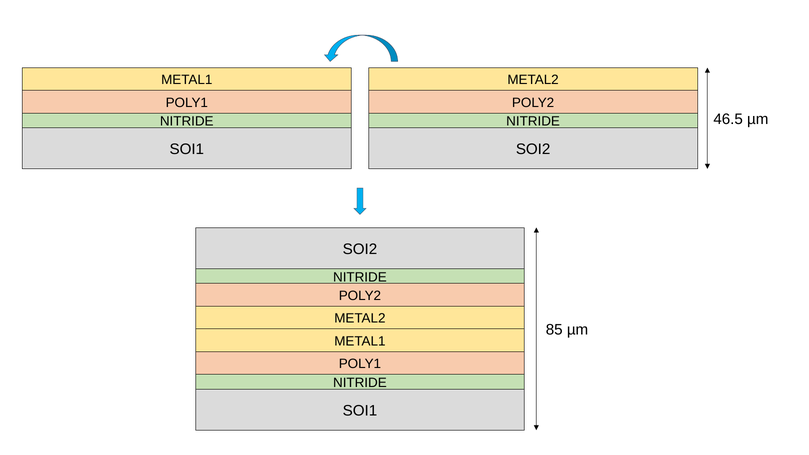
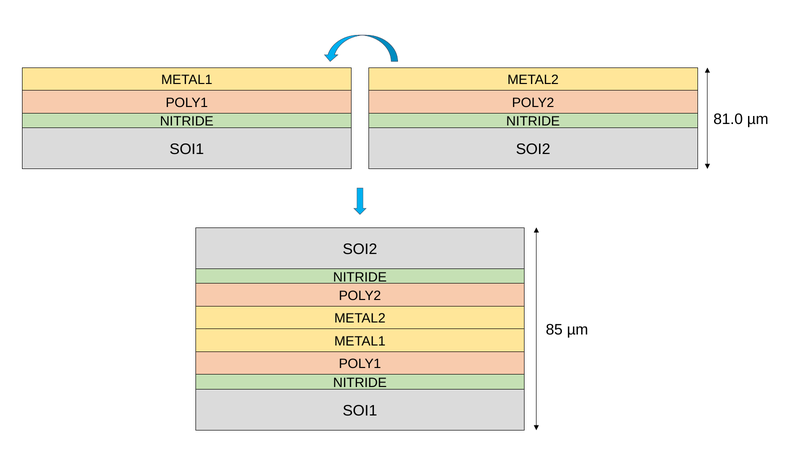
46.5: 46.5 -> 81.0
